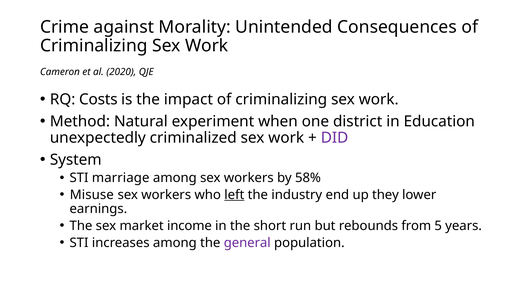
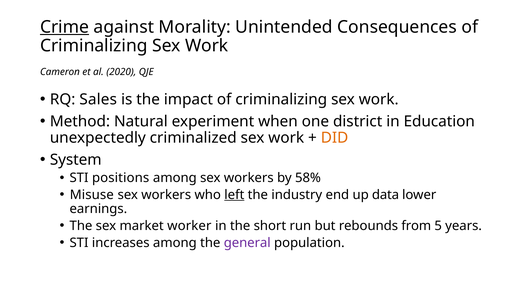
Crime underline: none -> present
Costs: Costs -> Sales
DID colour: purple -> orange
marriage: marriage -> positions
they: they -> data
income: income -> worker
